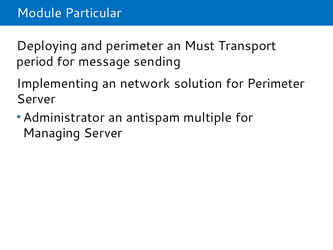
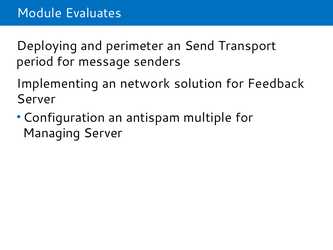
Particular: Particular -> Evaluates
Must: Must -> Send
sending: sending -> senders
for Perimeter: Perimeter -> Feedback
Administrator: Administrator -> Configuration
